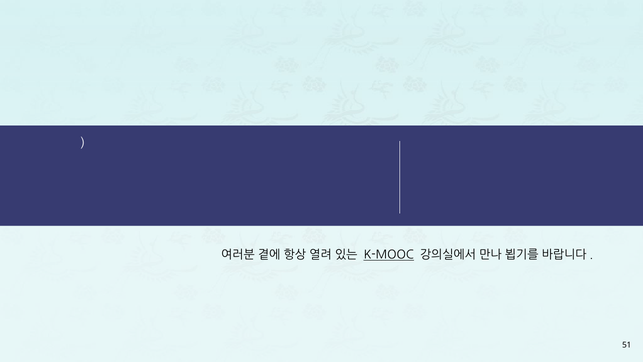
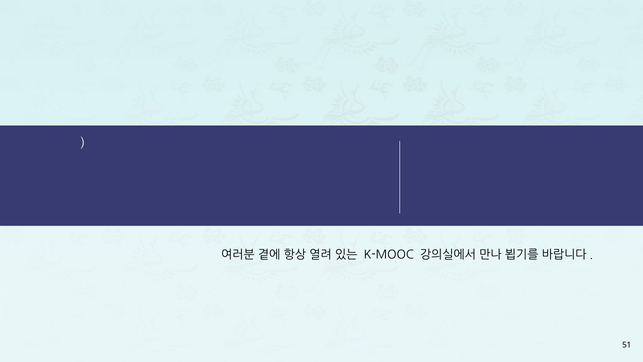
K-MOOC underline: present -> none
